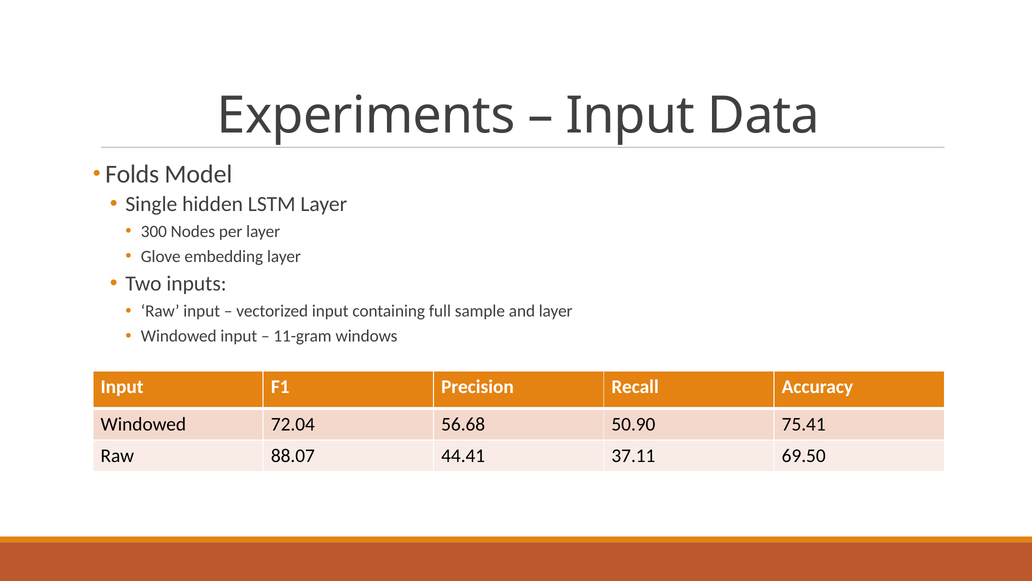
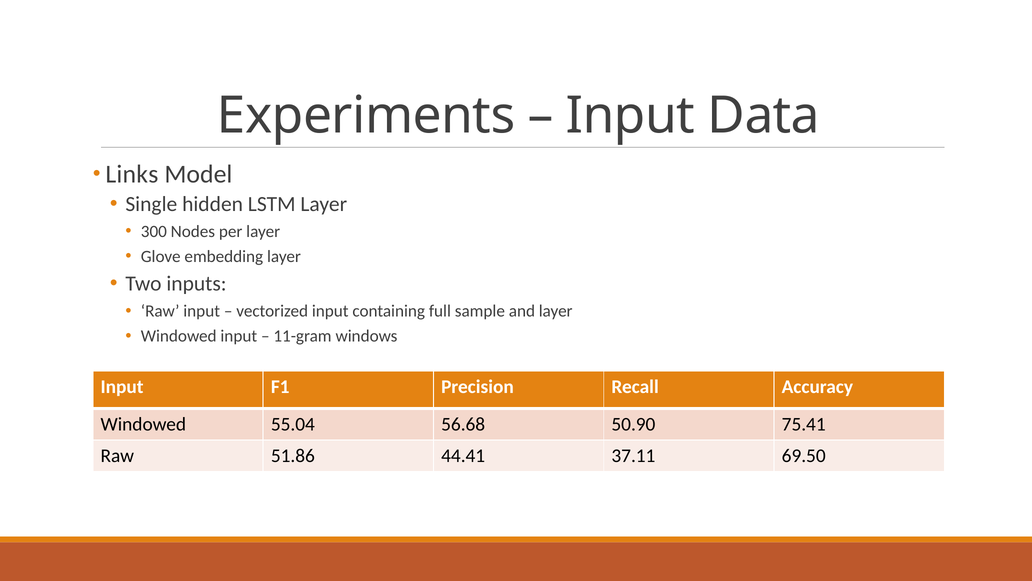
Folds: Folds -> Links
72.04: 72.04 -> 55.04
88.07: 88.07 -> 51.86
